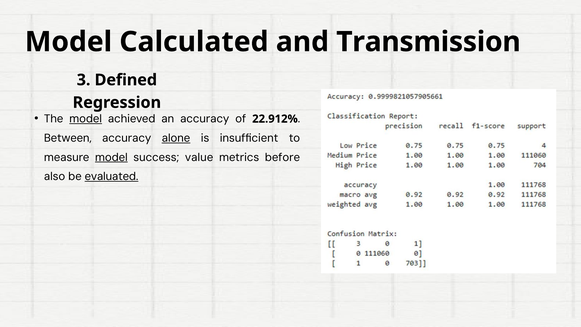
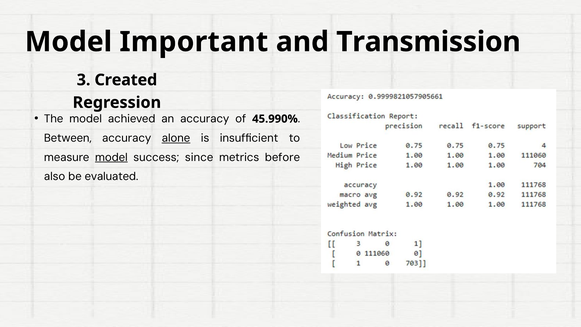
Calculated: Calculated -> Important
Defined: Defined -> Created
model at (86, 119) underline: present -> none
22.912%: 22.912% -> 45.990%
value: value -> since
evaluated underline: present -> none
